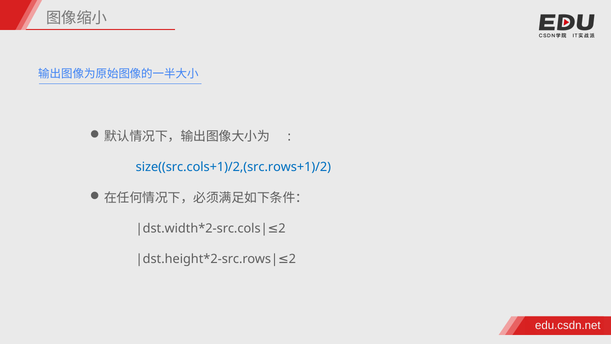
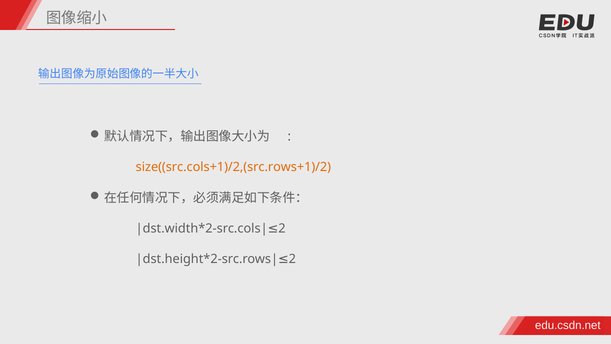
size((src.cols+1)/2,(src.rows+1)/2 colour: blue -> orange
